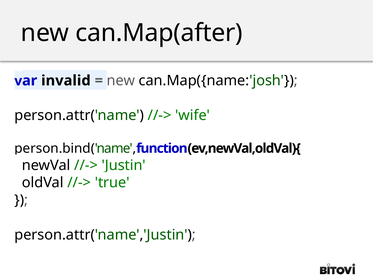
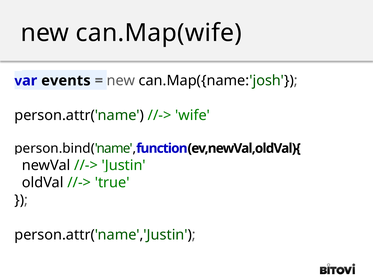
can.Map(after: can.Map(after -> can.Map(wife
invalid: invalid -> events
